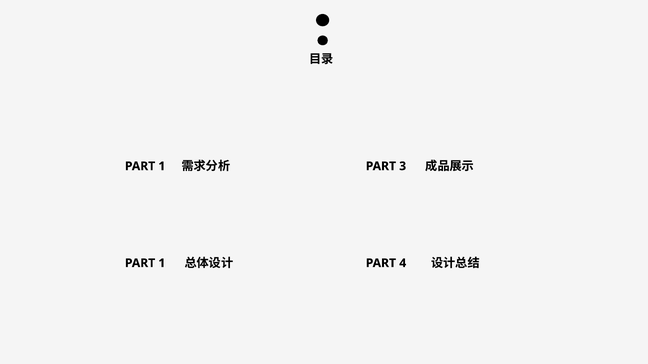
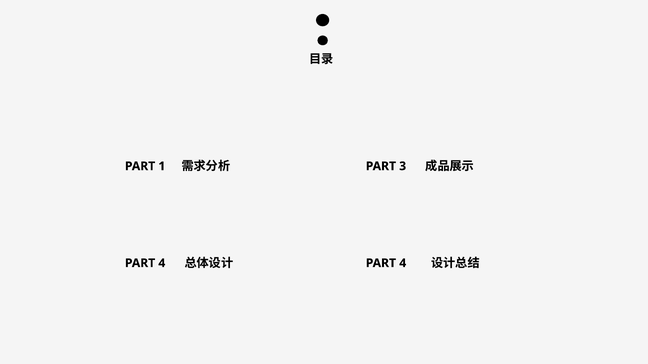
1 at (162, 263): 1 -> 4
